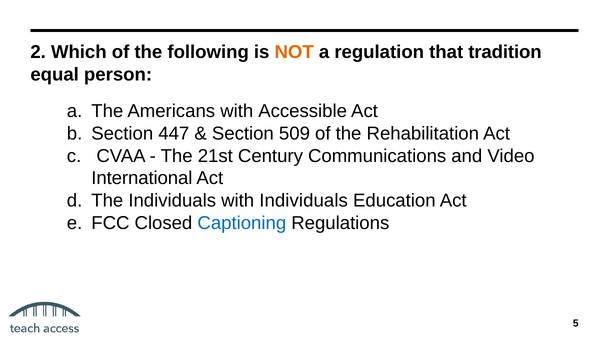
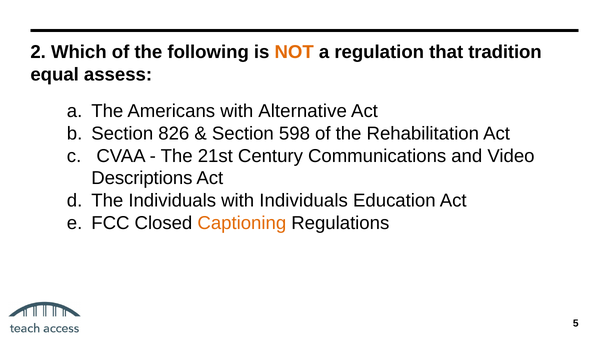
person: person -> assess
Accessible: Accessible -> Alternative
447: 447 -> 826
509: 509 -> 598
International: International -> Descriptions
Captioning colour: blue -> orange
